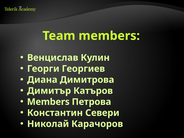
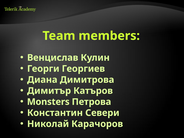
Members at (48, 102): Members -> Monsters
